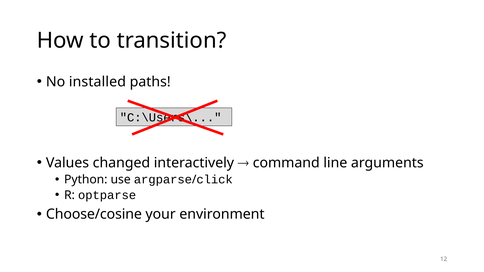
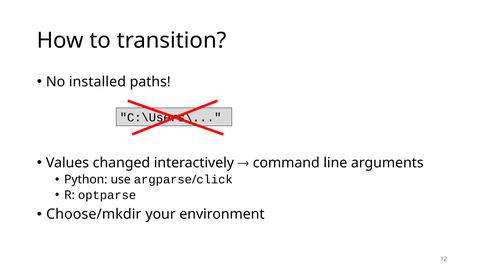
Choose/cosine: Choose/cosine -> Choose/mkdir
